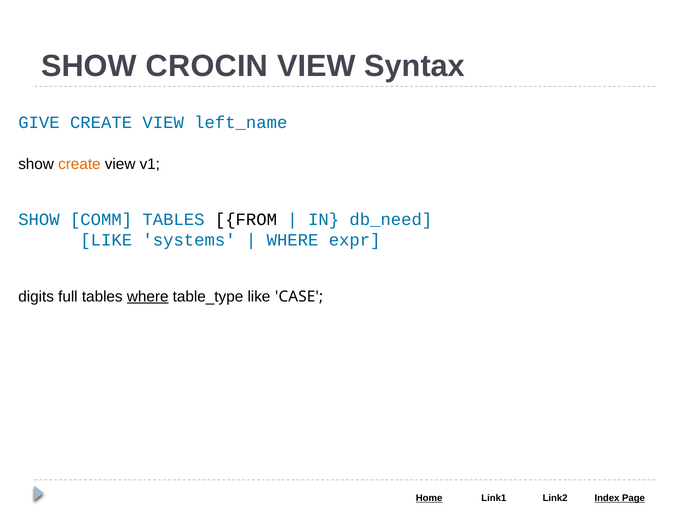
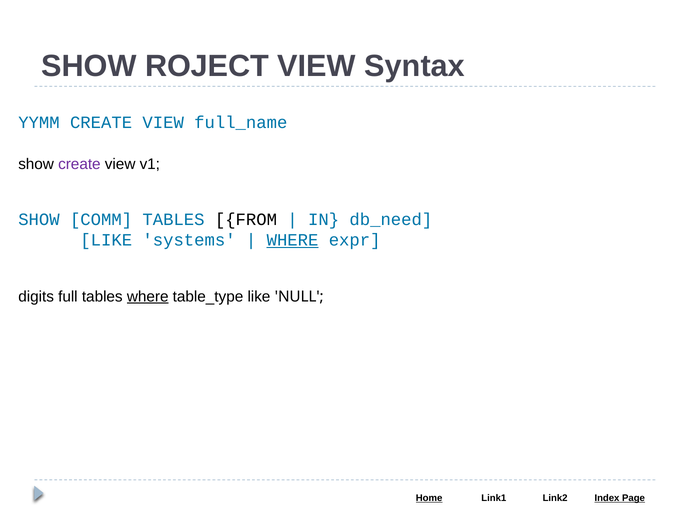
CROCIN: CROCIN -> ROJECT
GIVE: GIVE -> YYMM
left_name: left_name -> full_name
create at (79, 164) colour: orange -> purple
WHERE at (293, 240) underline: none -> present
CASE: CASE -> NULL
